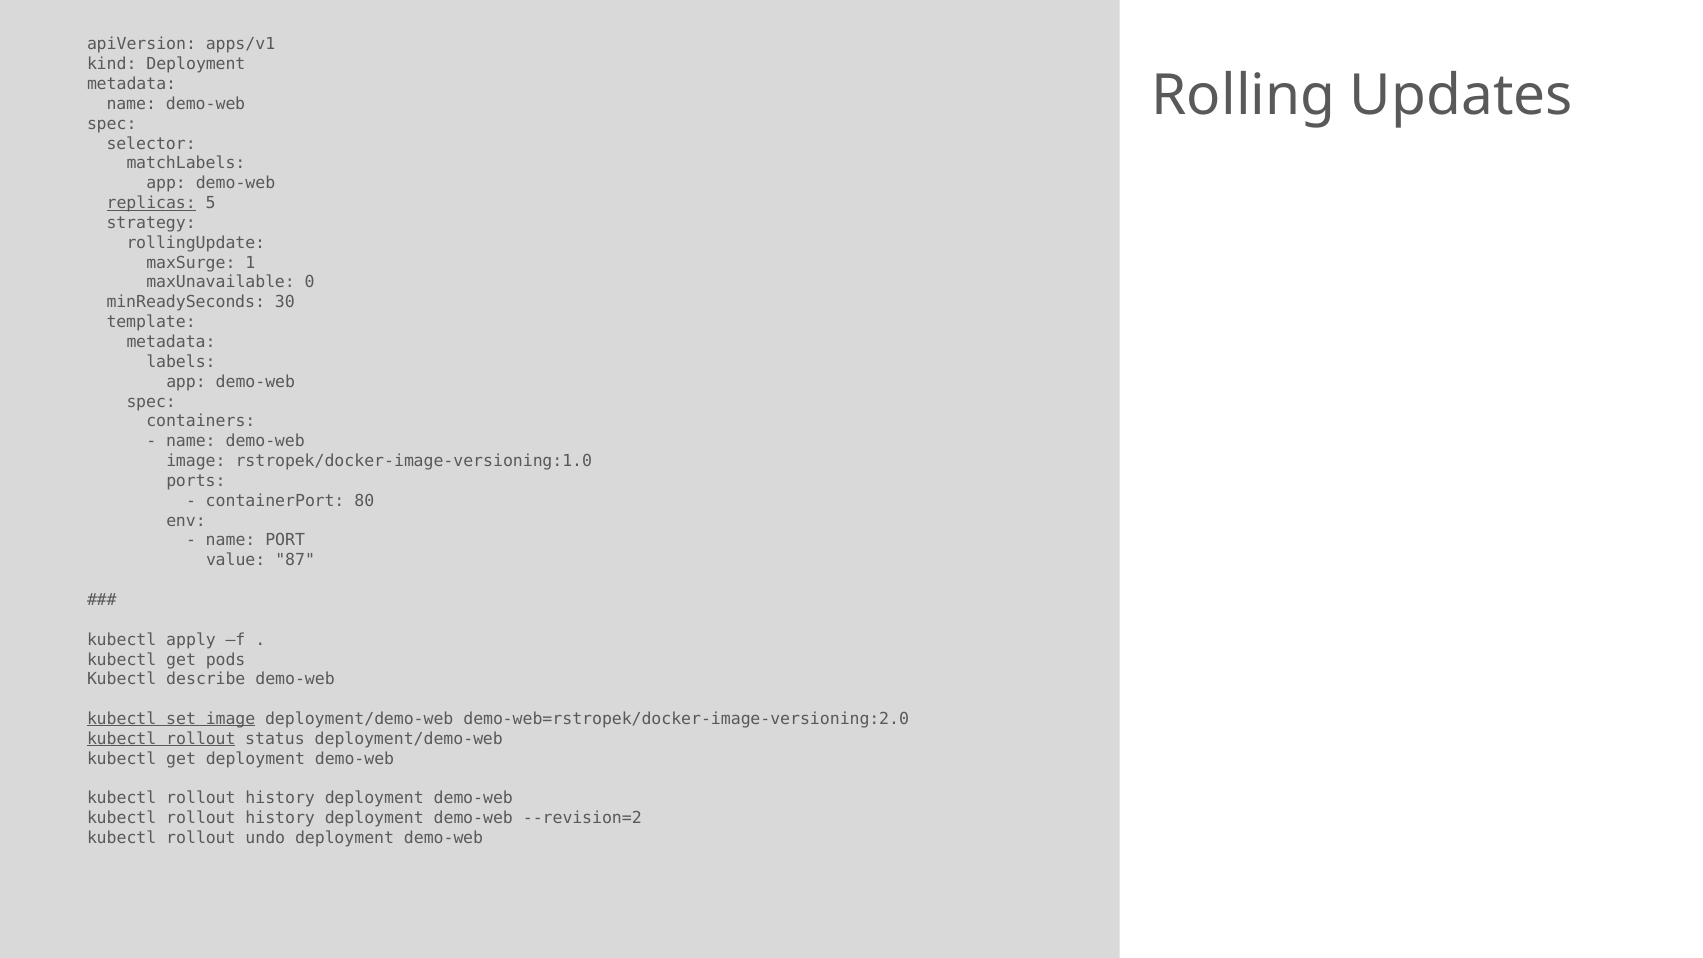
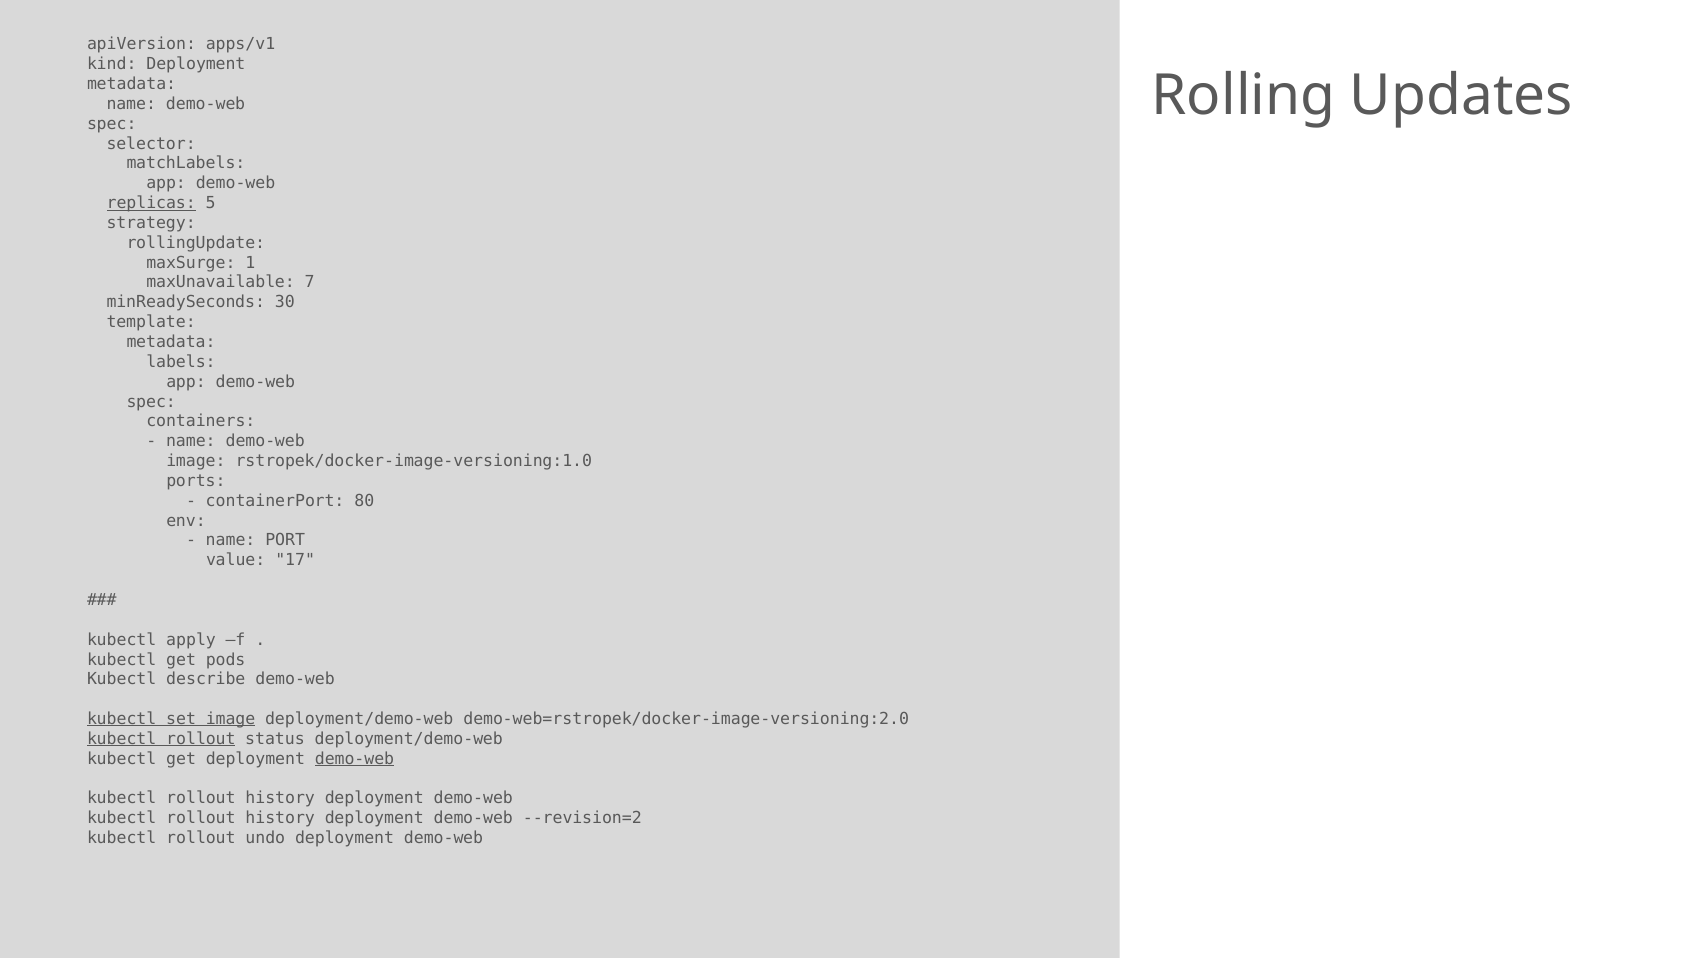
0: 0 -> 7
87: 87 -> 17
demo-web at (355, 759) underline: none -> present
